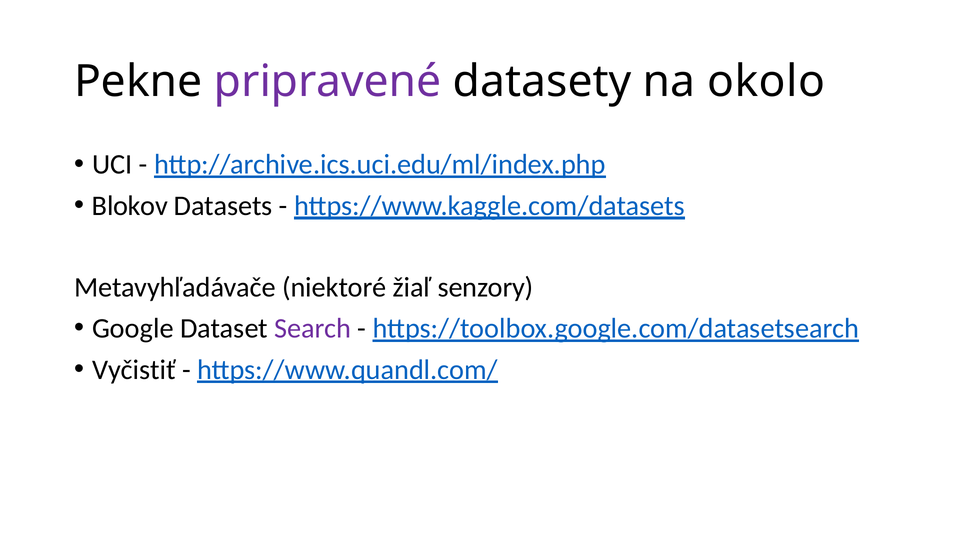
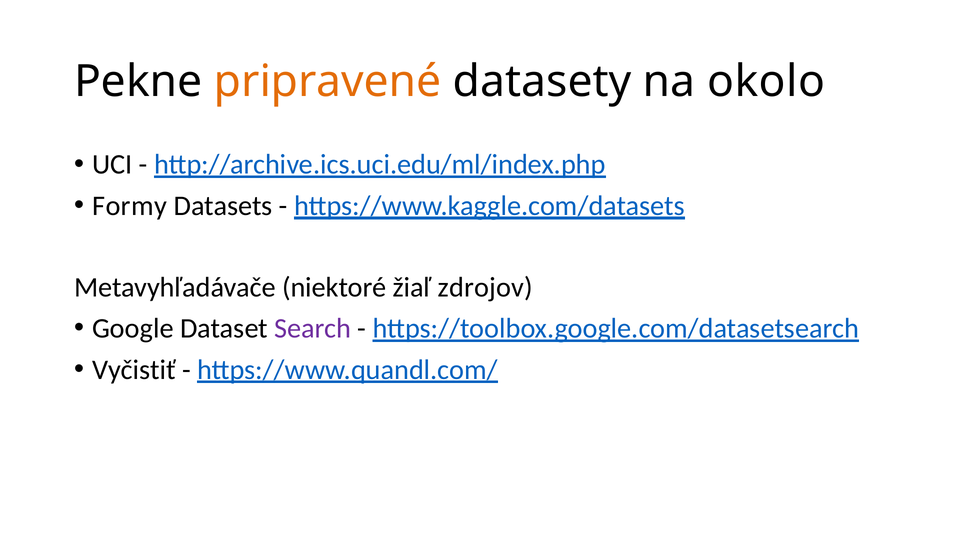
pripravené colour: purple -> orange
Blokov: Blokov -> Formy
senzory: senzory -> zdrojov
